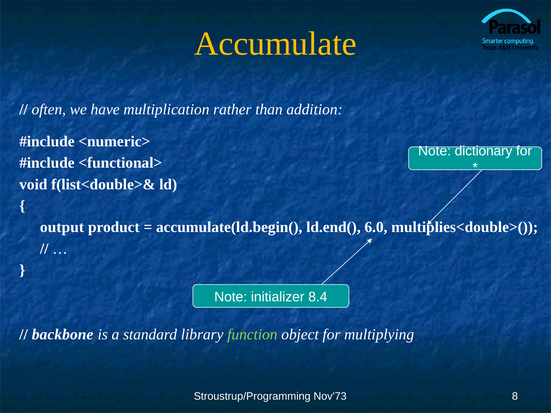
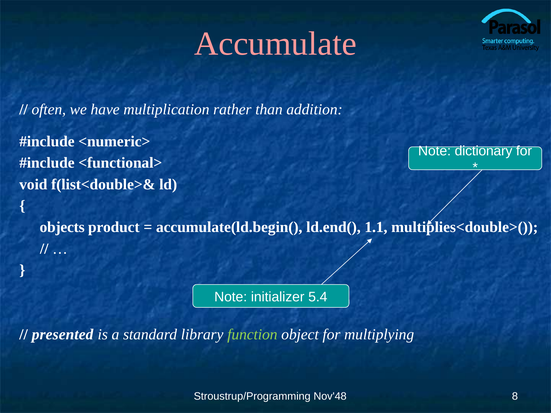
Accumulate colour: yellow -> pink
output: output -> objects
6.0: 6.0 -> 1.1
8.4: 8.4 -> 5.4
backbone: backbone -> presented
Nov'73: Nov'73 -> Nov'48
